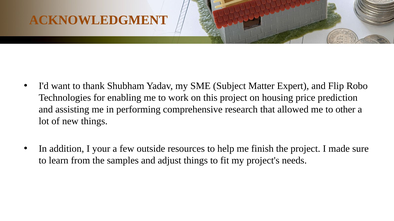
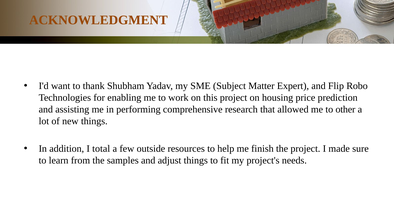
your: your -> total
